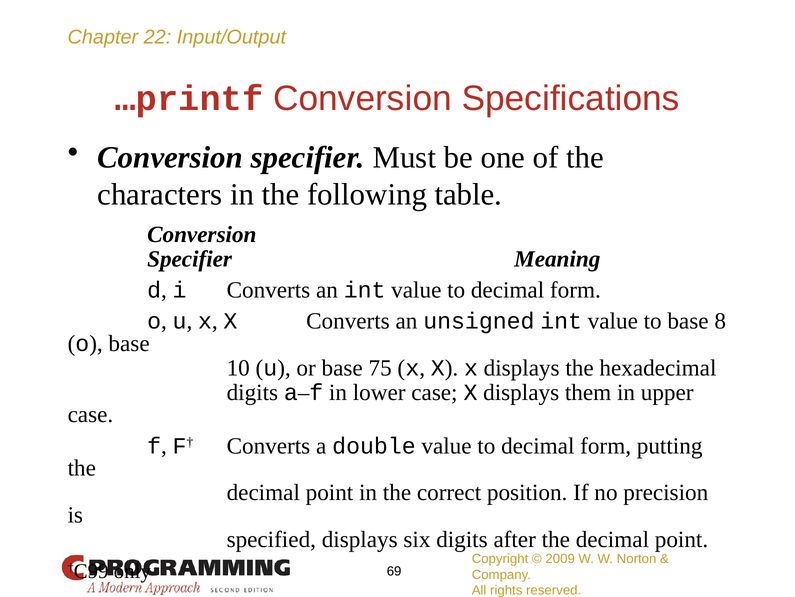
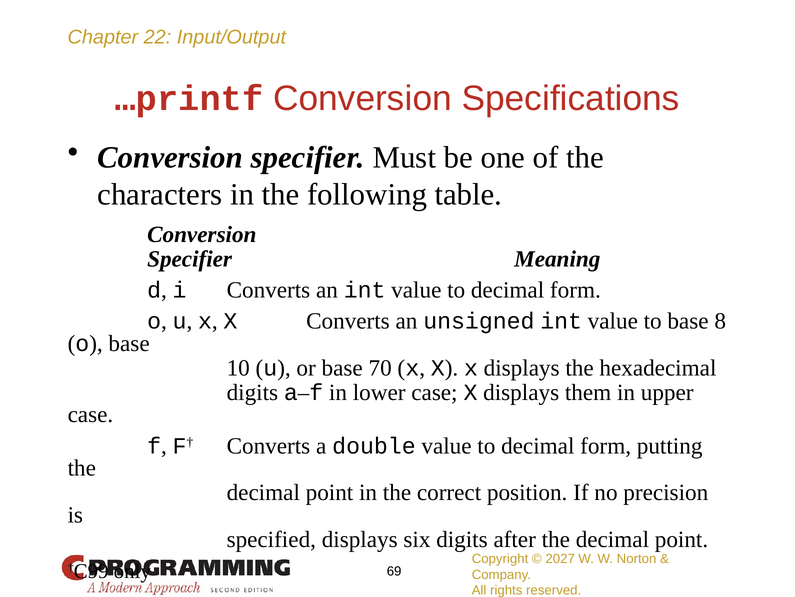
75: 75 -> 70
2009: 2009 -> 2027
